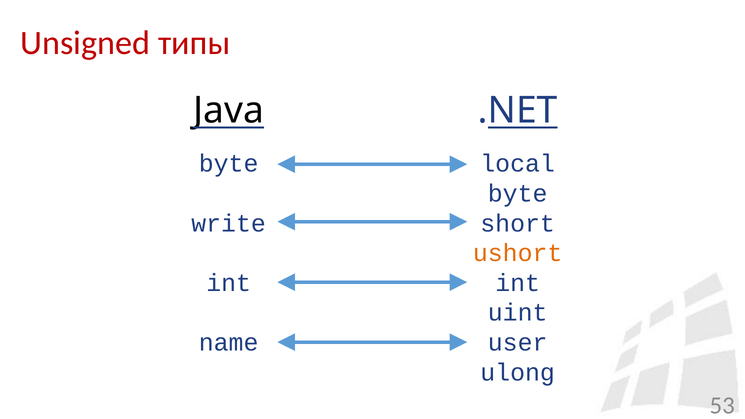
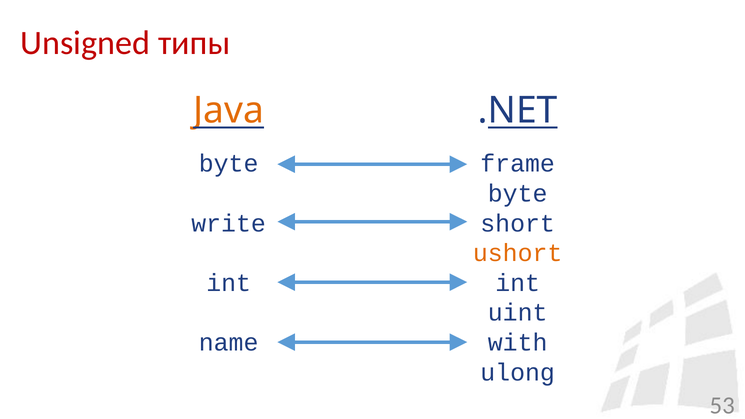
Java colour: black -> orange
local: local -> frame
user: user -> with
